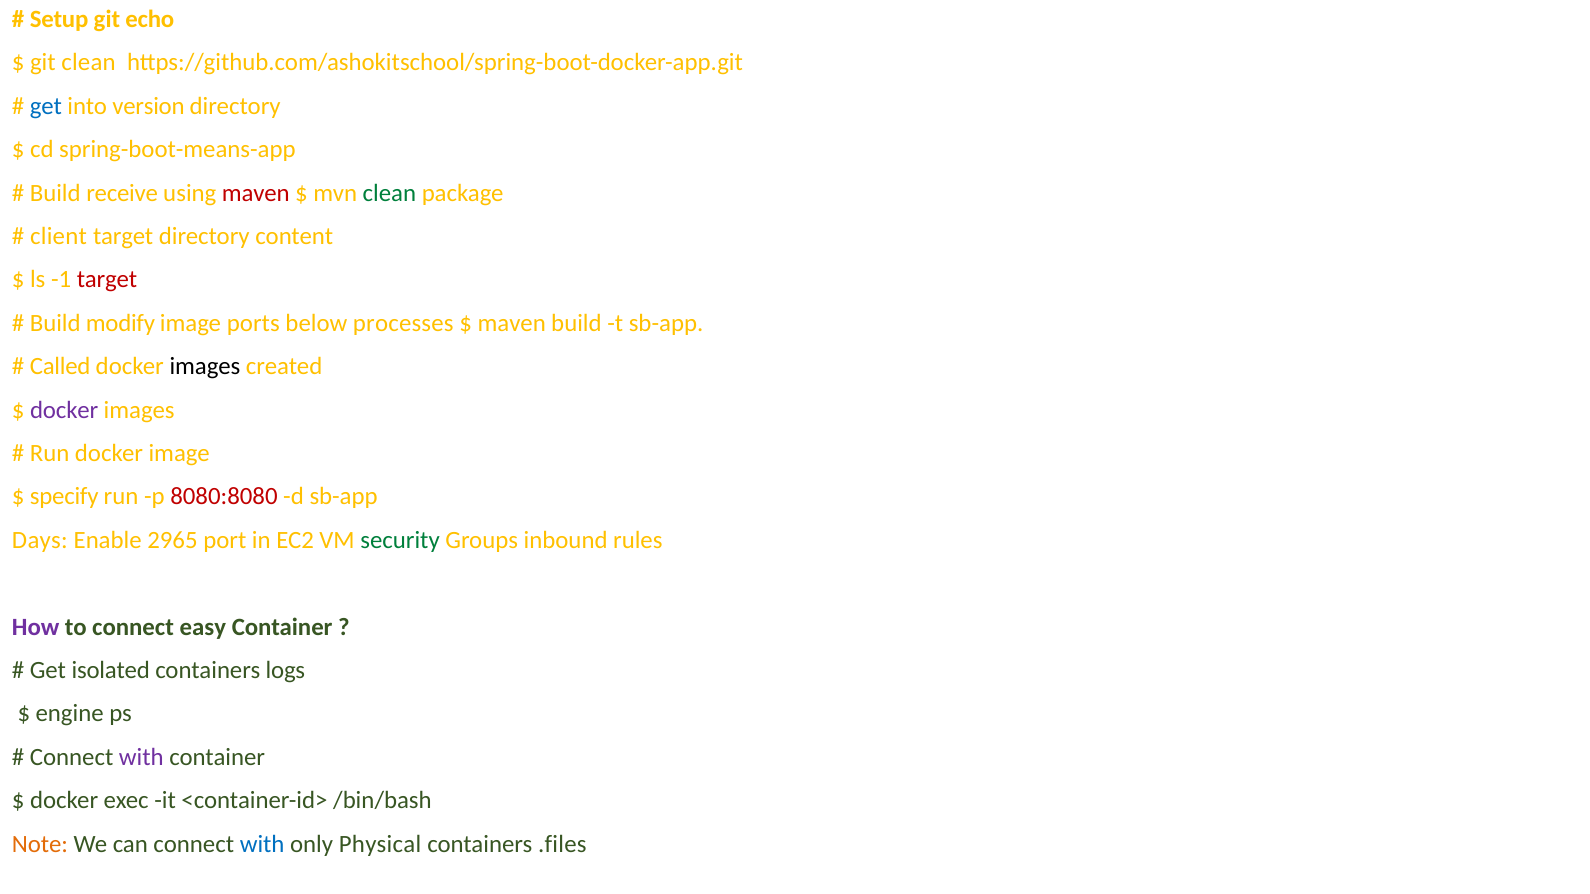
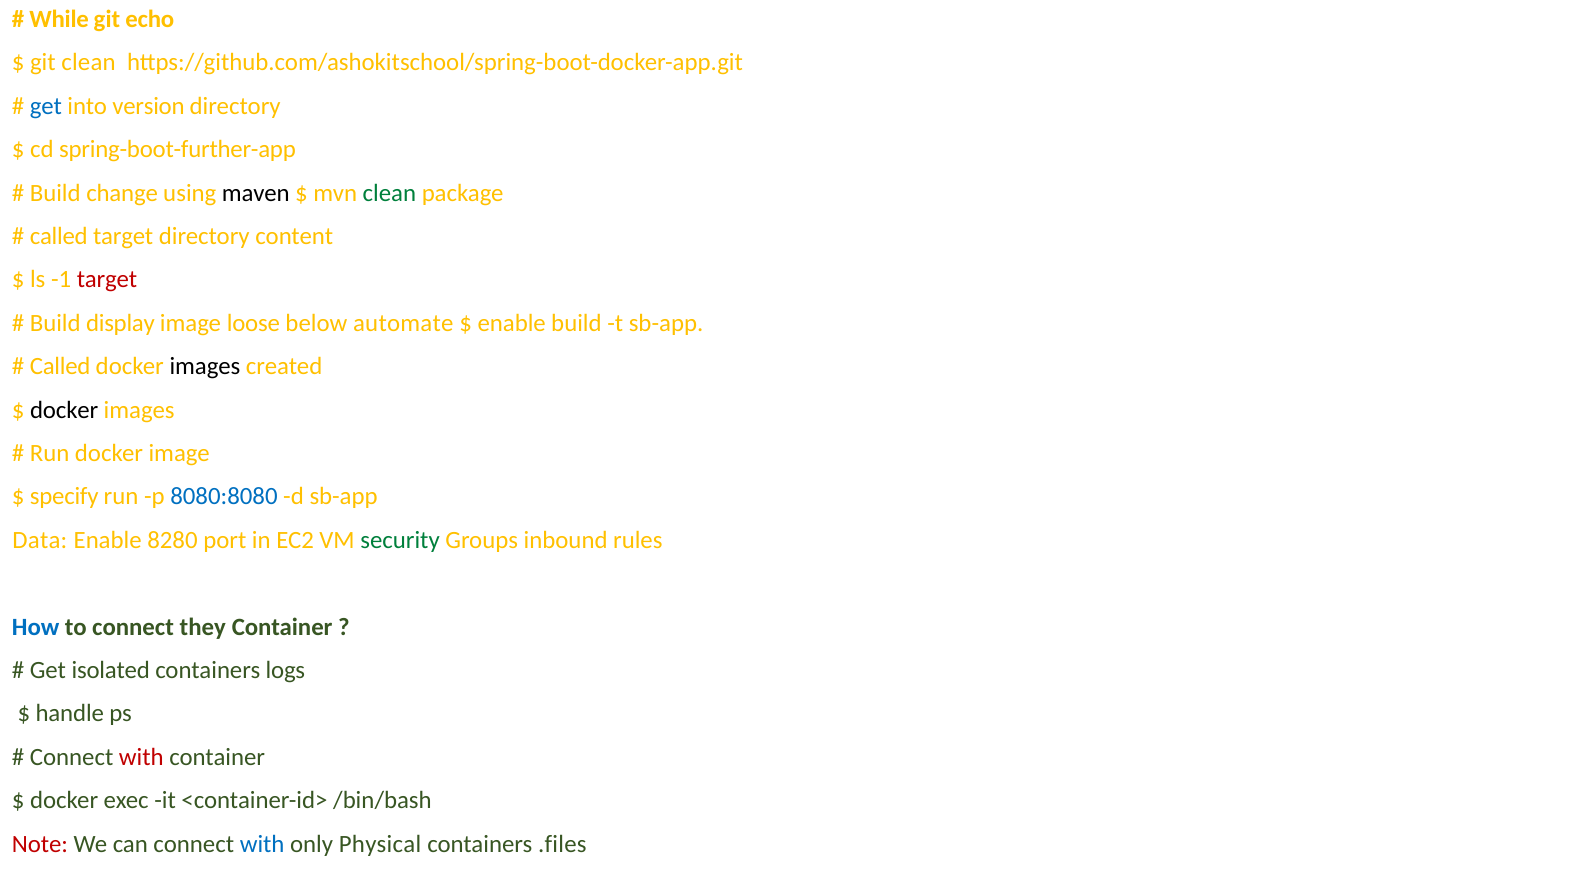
Setup: Setup -> While
spring-boot-means-app: spring-boot-means-app -> spring-boot-further-app
receive: receive -> change
maven at (256, 193) colour: red -> black
client at (59, 236): client -> called
modify: modify -> display
ports: ports -> loose
processes: processes -> automate
maven at (512, 323): maven -> enable
docker at (64, 410) colour: purple -> black
8080:8080 colour: red -> blue
Days: Days -> Data
2965: 2965 -> 8280
How colour: purple -> blue
easy: easy -> they
engine: engine -> handle
with at (141, 757) colour: purple -> red
Note colour: orange -> red
